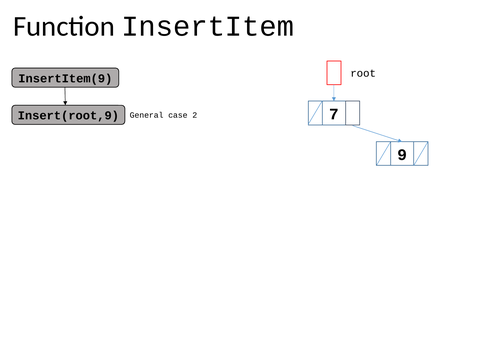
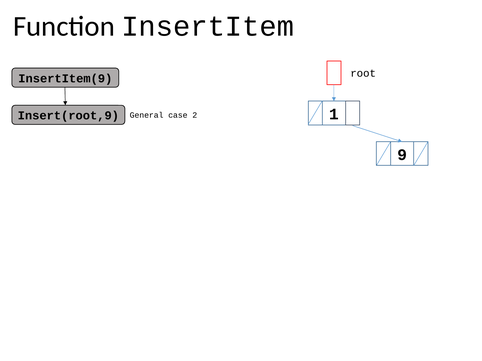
7: 7 -> 1
